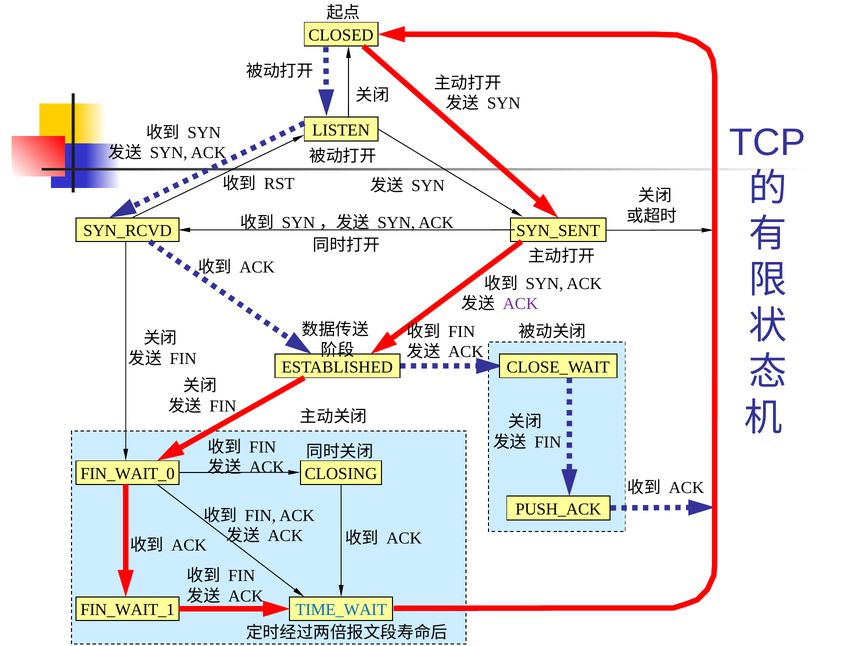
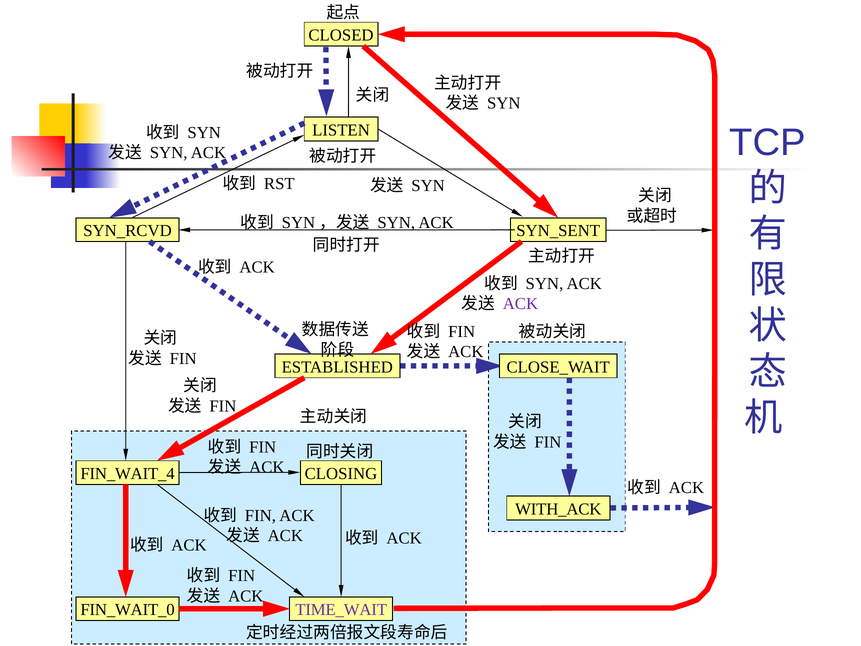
FIN_WAIT_0: FIN_WAIT_0 -> FIN_WAIT_4
PUSH_ACK: PUSH_ACK -> WITH_ACK
FIN_WAIT_1: FIN_WAIT_1 -> FIN_WAIT_0
TIME_WAIT colour: blue -> purple
